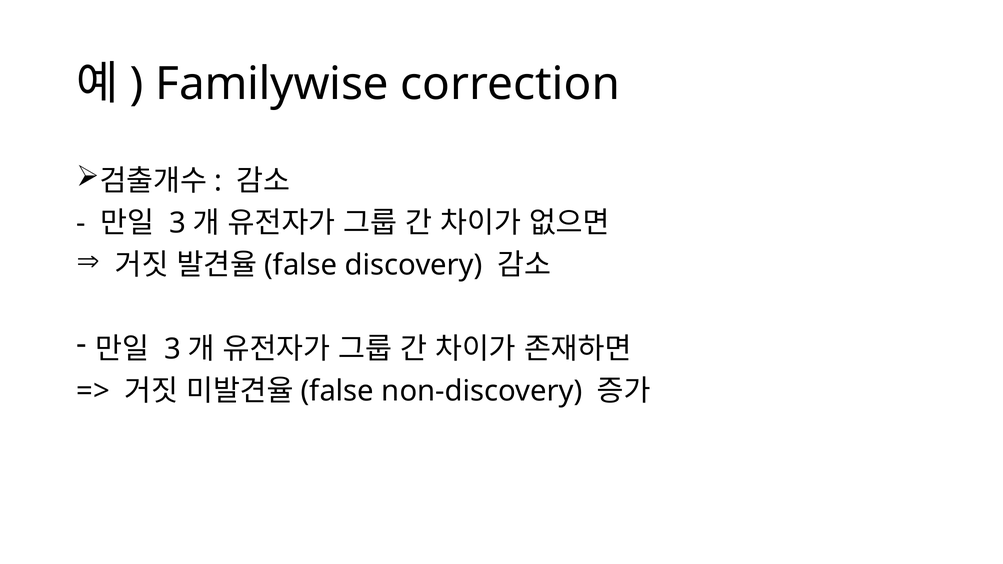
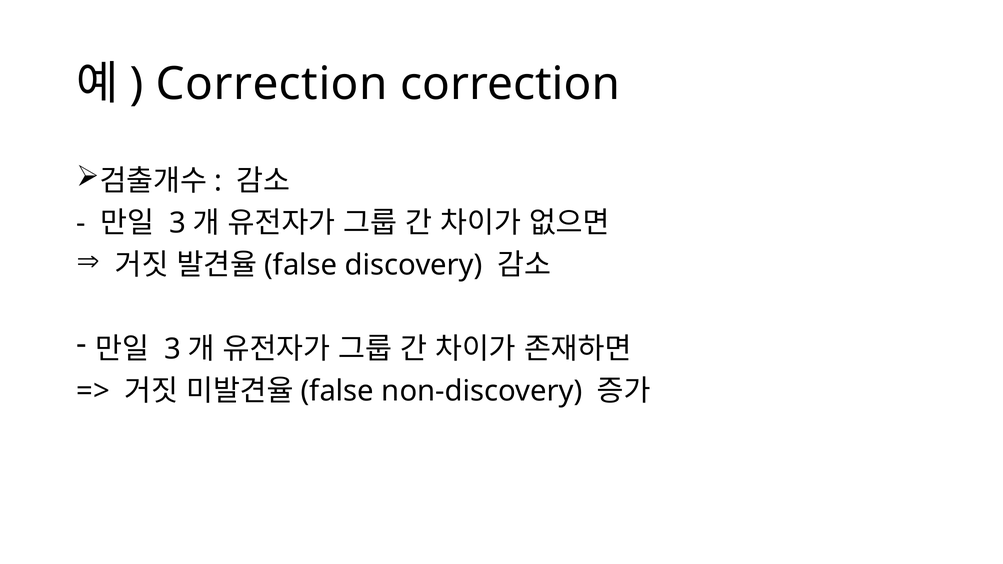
Familywise at (272, 84): Familywise -> Correction
